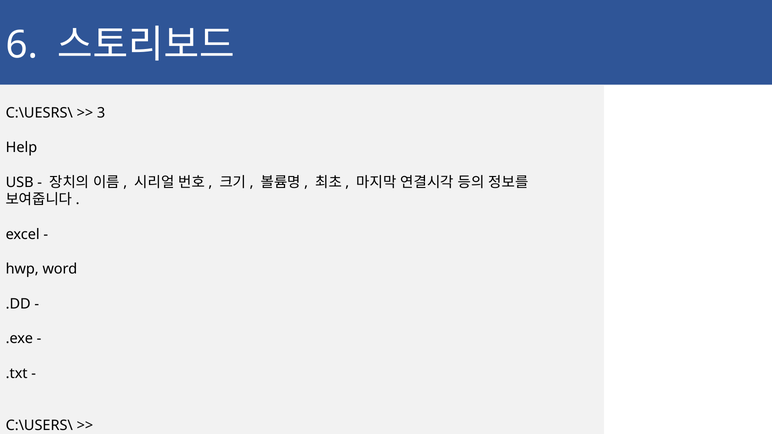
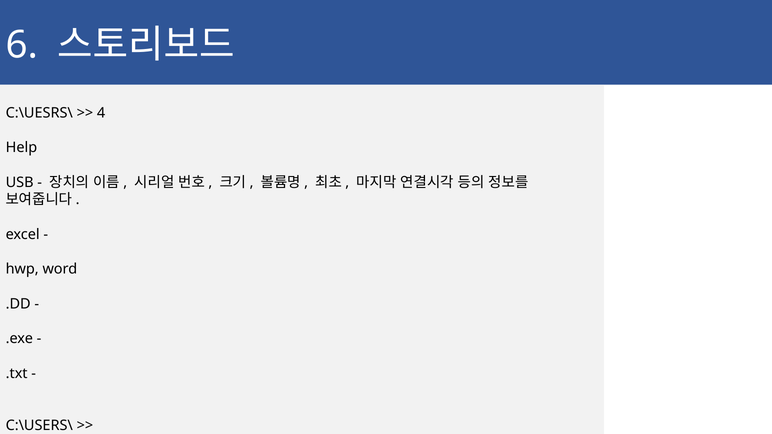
3: 3 -> 4
